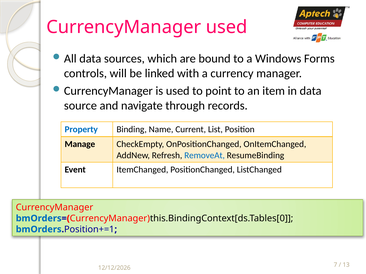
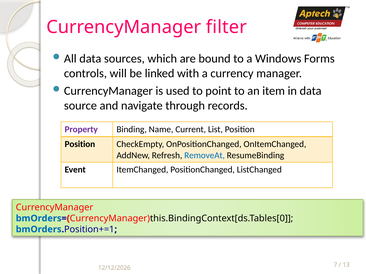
CurrencyManager used: used -> filter
Property colour: blue -> purple
Manage at (80, 144): Manage -> Position
